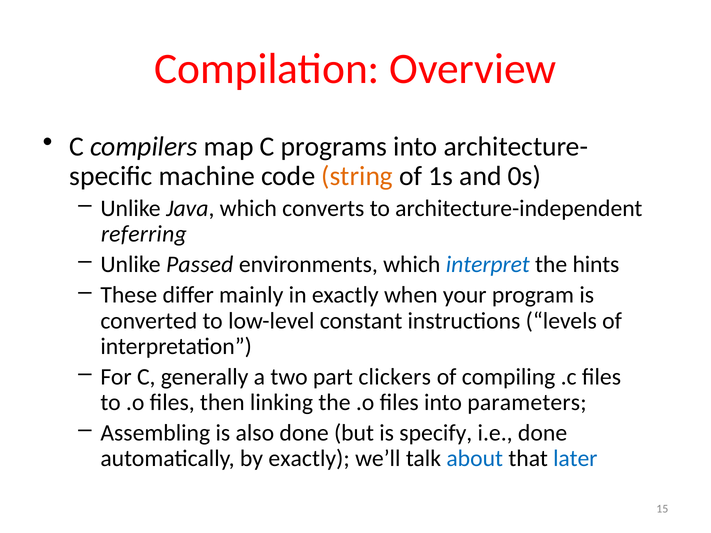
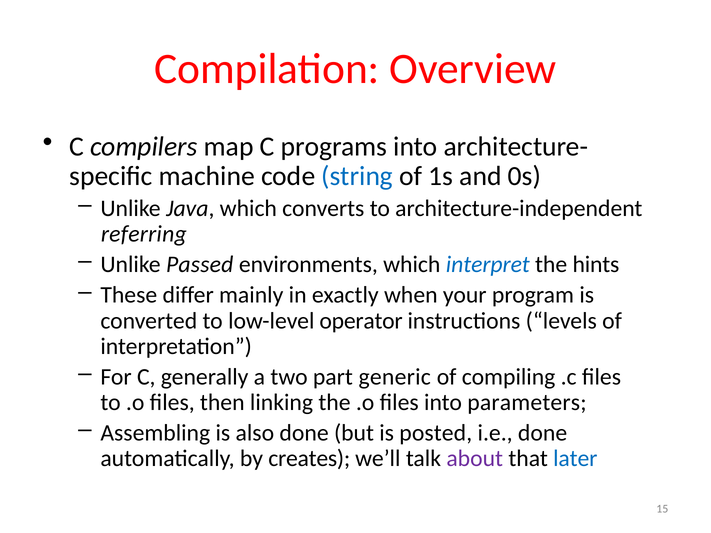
string colour: orange -> blue
constant: constant -> operator
clickers: clickers -> generic
specify: specify -> posted
by exactly: exactly -> creates
about colour: blue -> purple
